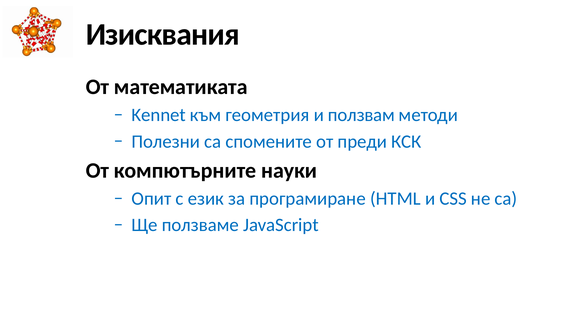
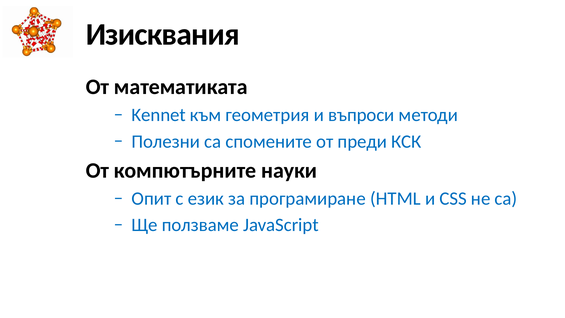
ползвам: ползвам -> въпроси
